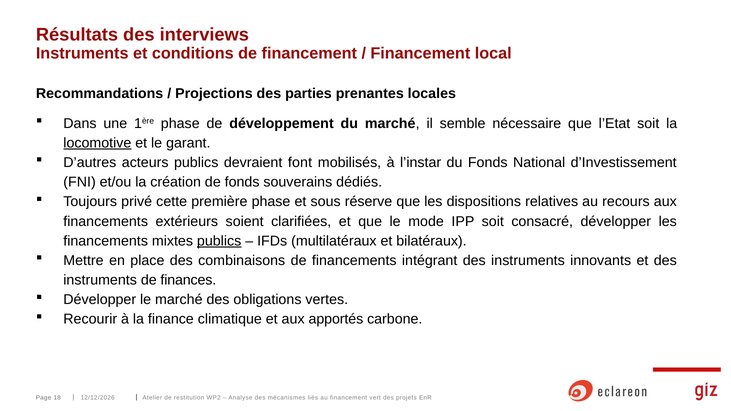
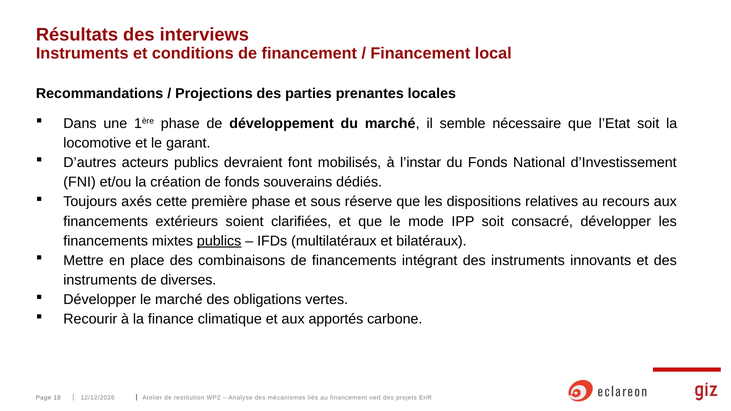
locomotive underline: present -> none
privé: privé -> axés
finances: finances -> diverses
